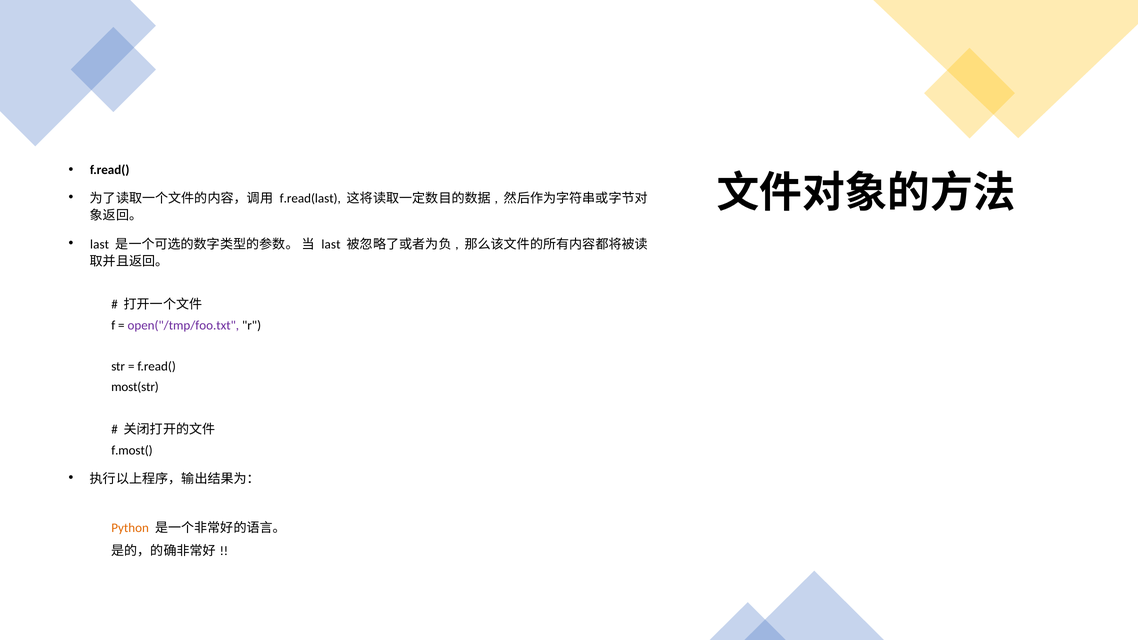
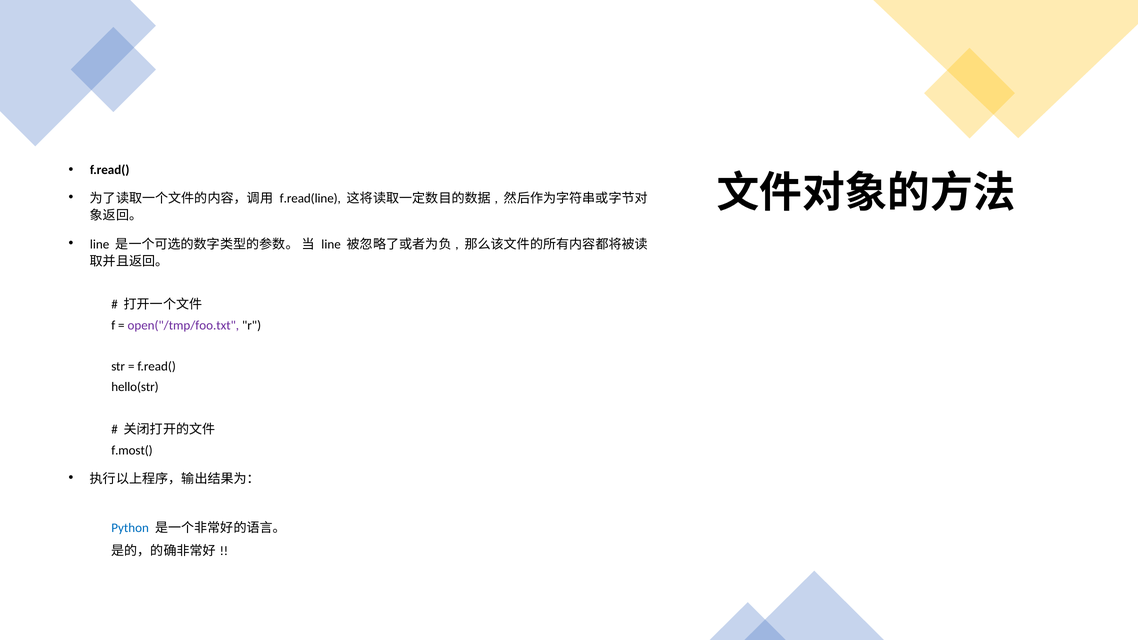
f.read(last: f.read(last -> f.read(line
last at (100, 244): last -> line
last at (331, 244): last -> line
most(str: most(str -> hello(str
Python colour: orange -> blue
